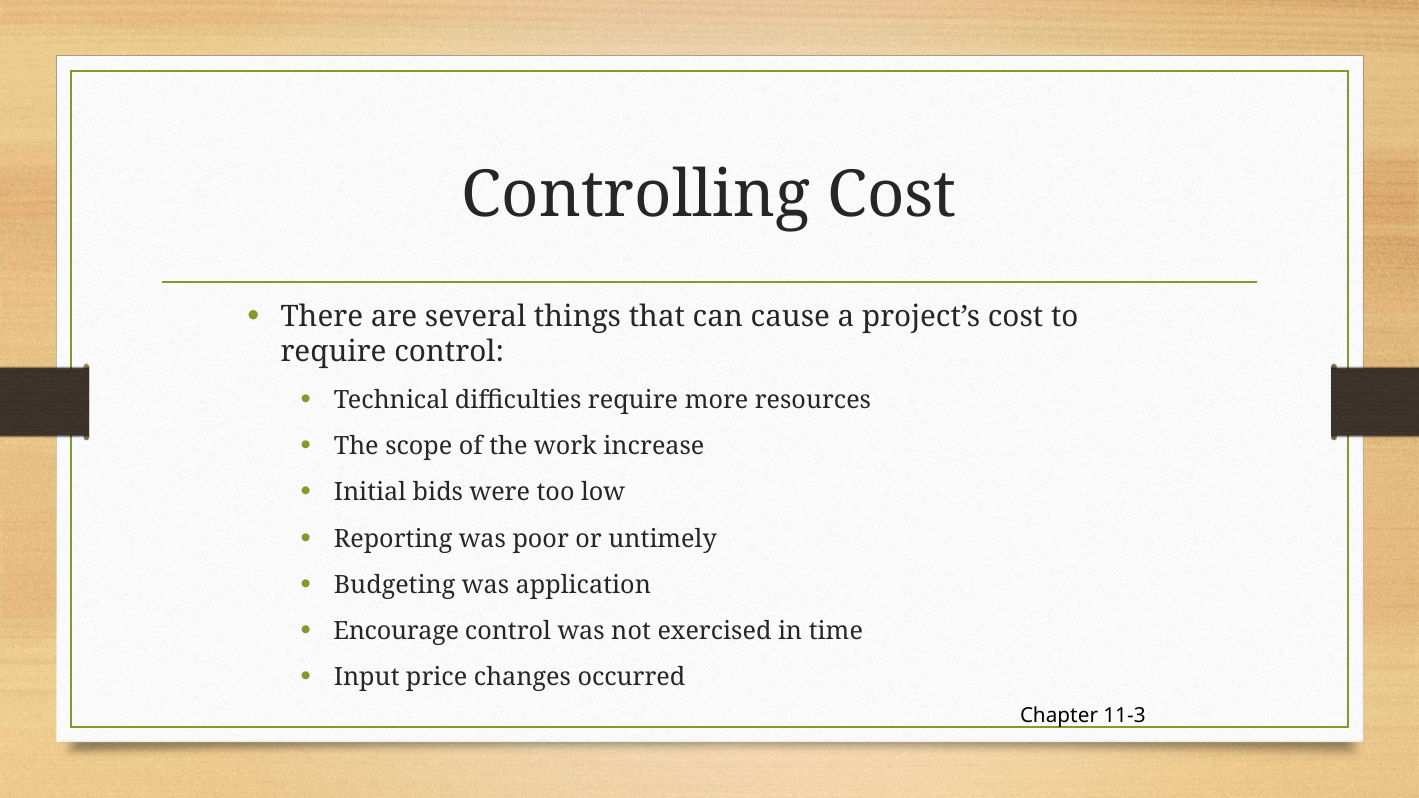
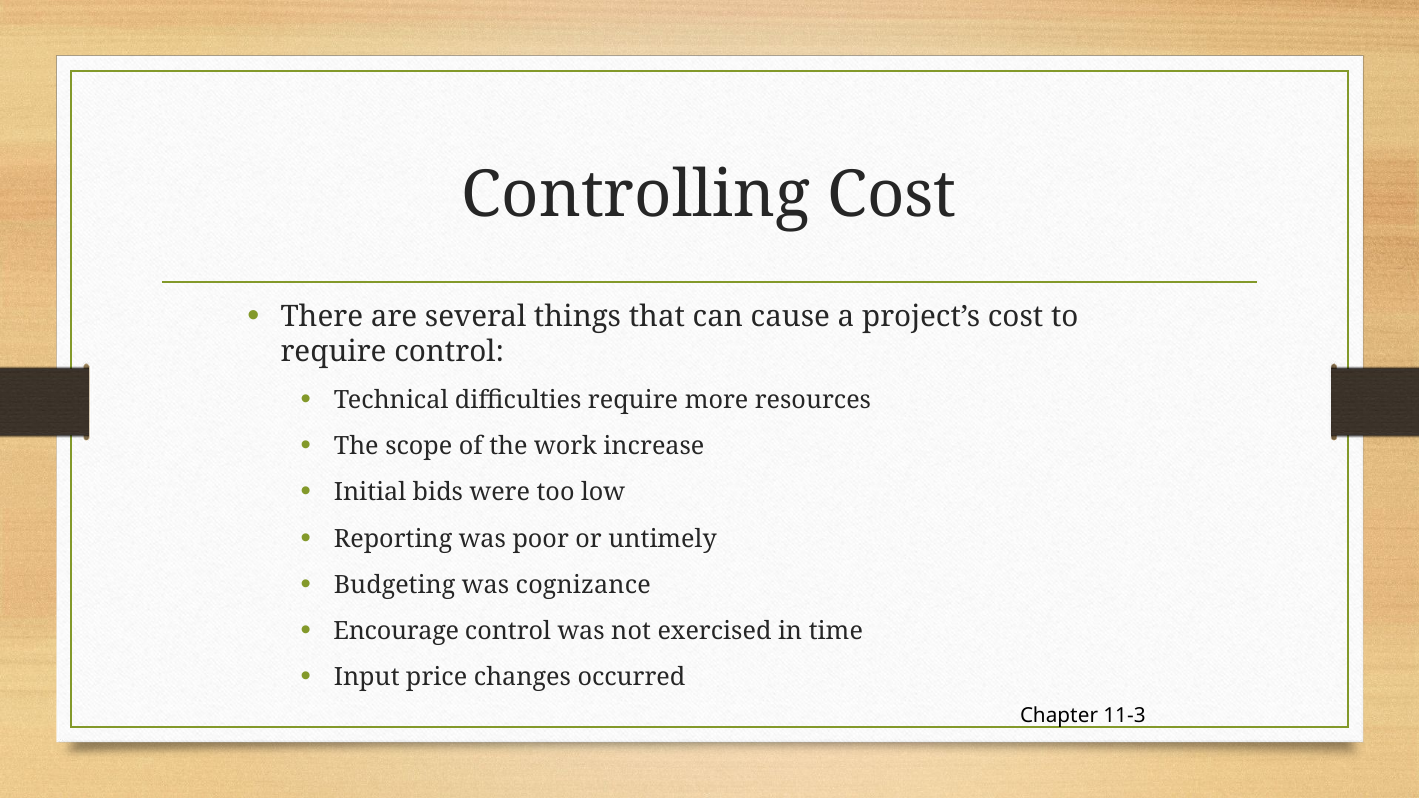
application: application -> cognizance
